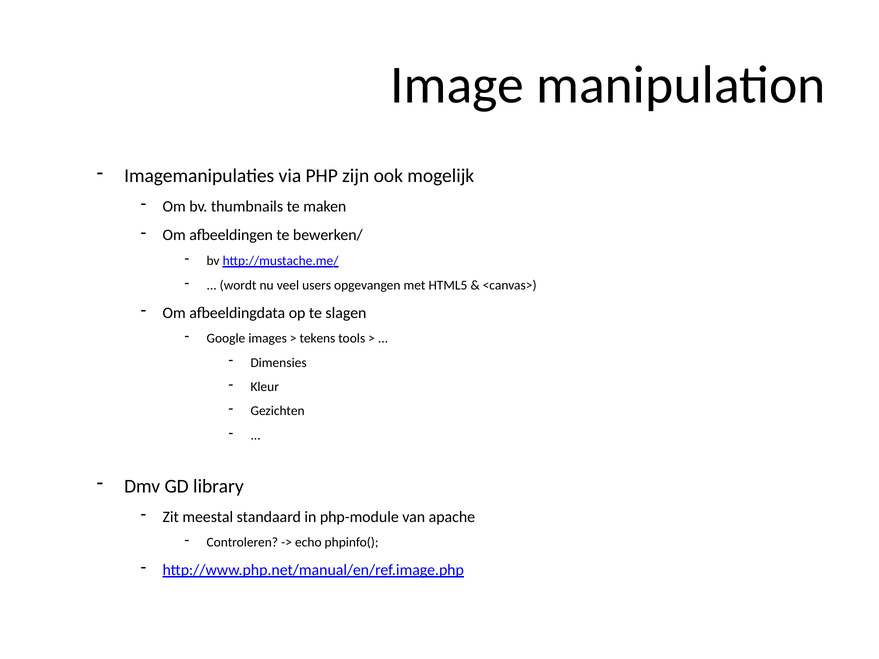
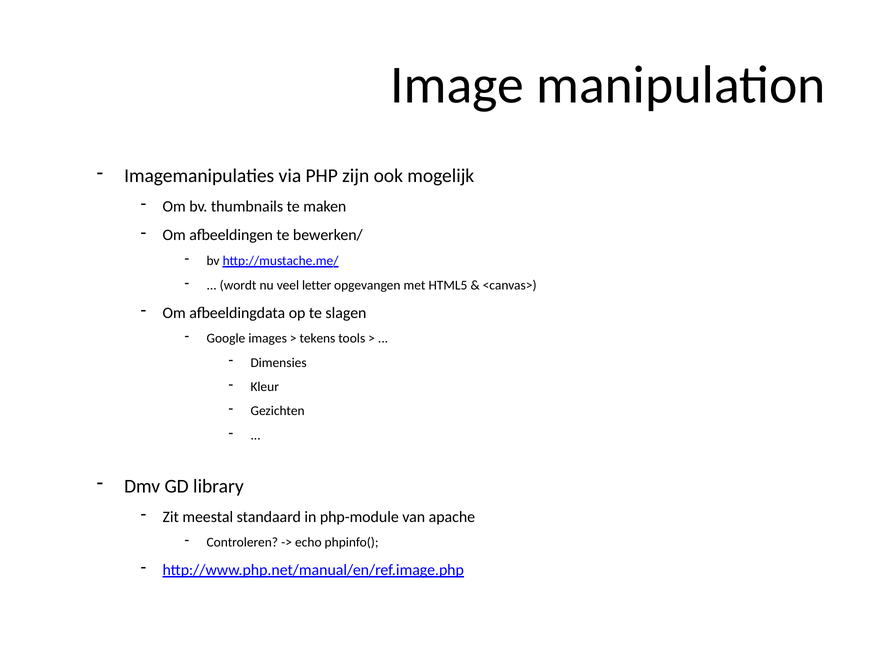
users: users -> letter
